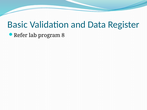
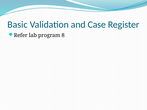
Data: Data -> Case
